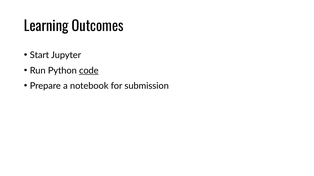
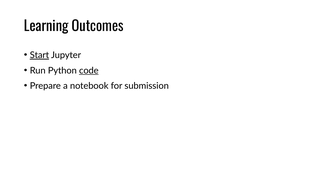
Start underline: none -> present
